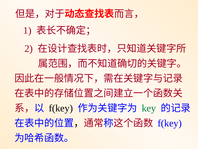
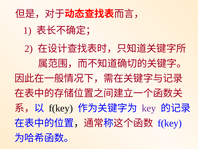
key colour: green -> purple
